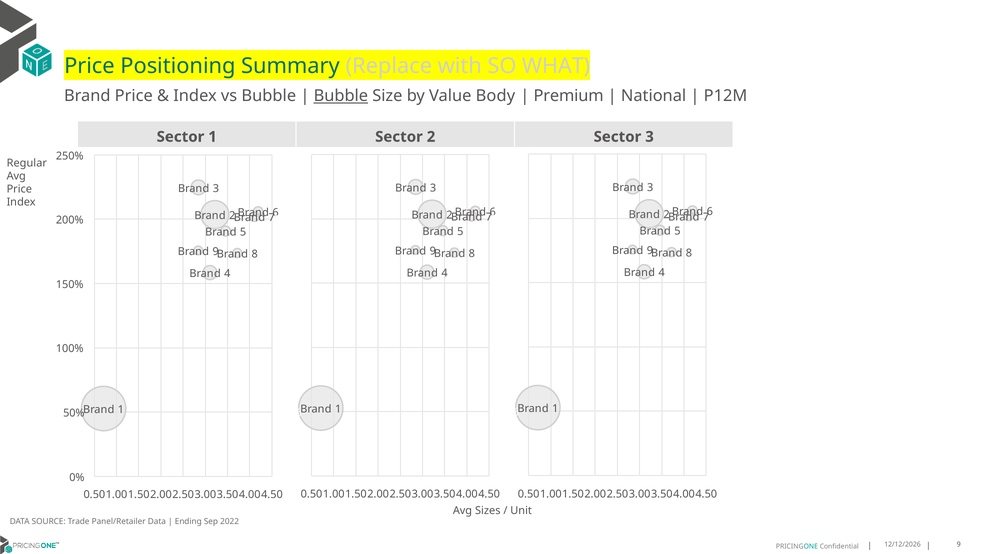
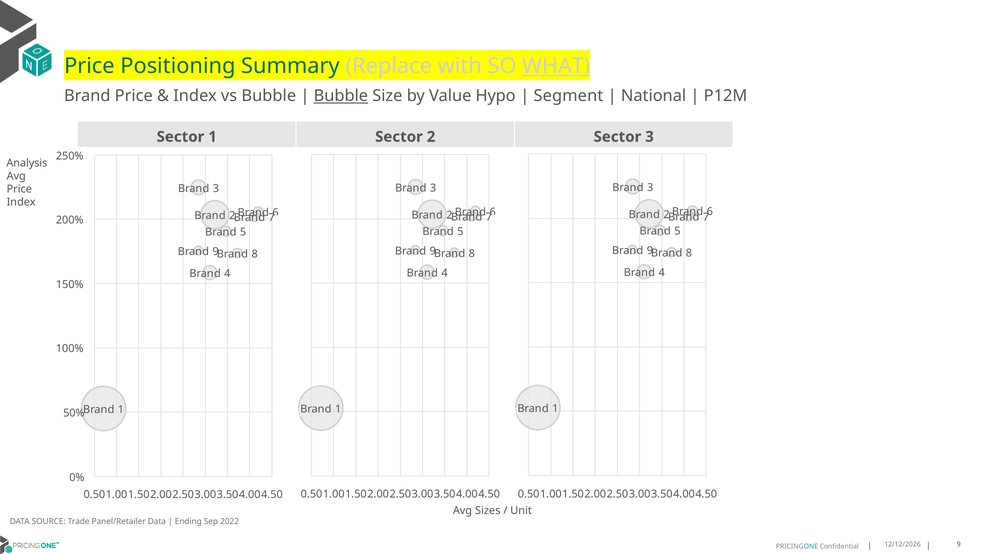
WHAT underline: none -> present
Body: Body -> Hypo
Premium: Premium -> Segment
Regular: Regular -> Analysis
